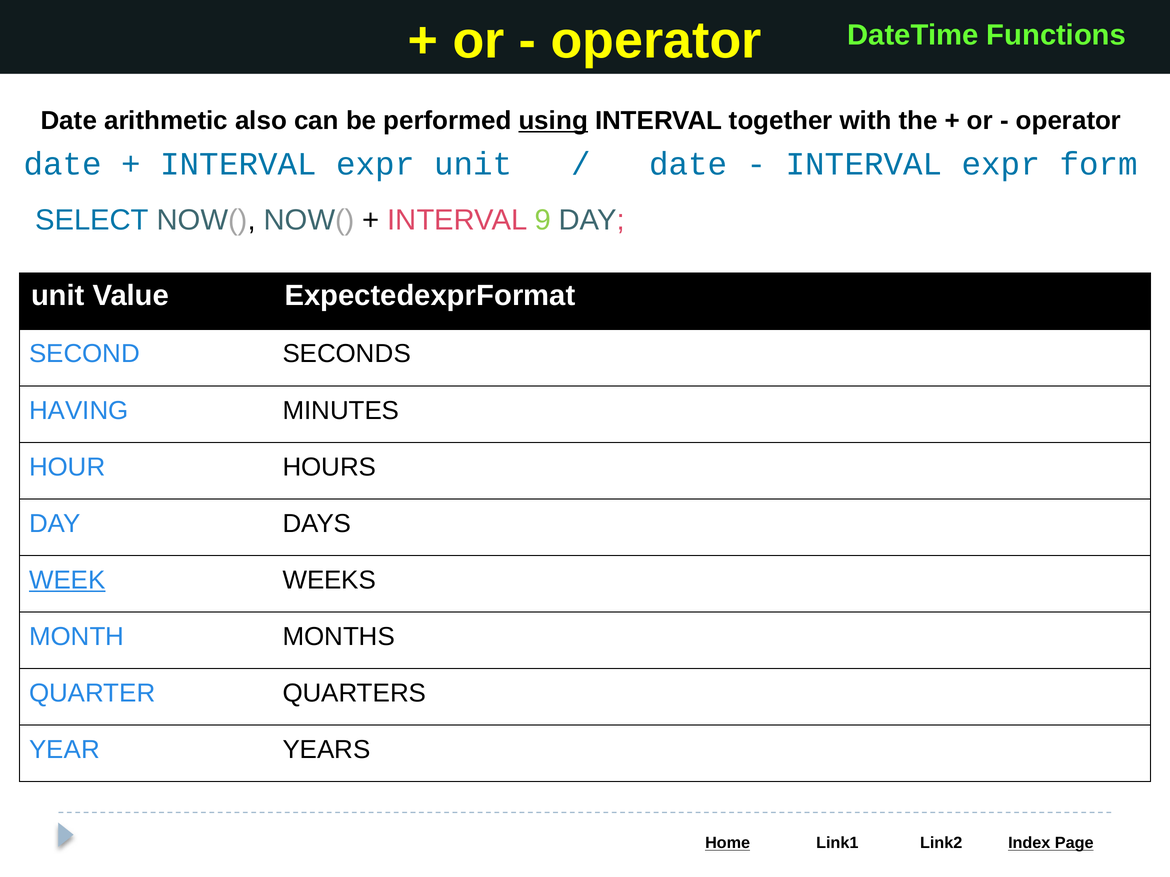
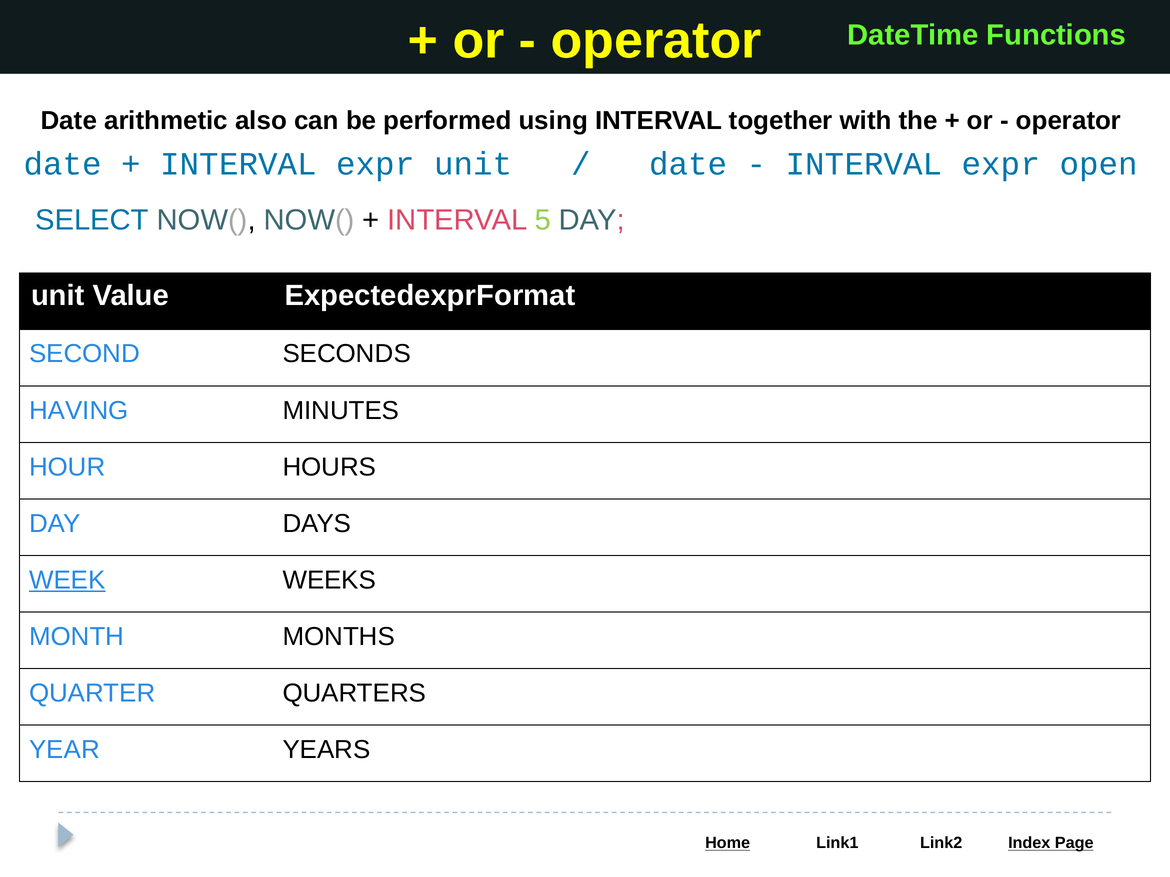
using underline: present -> none
form: form -> open
9: 9 -> 5
